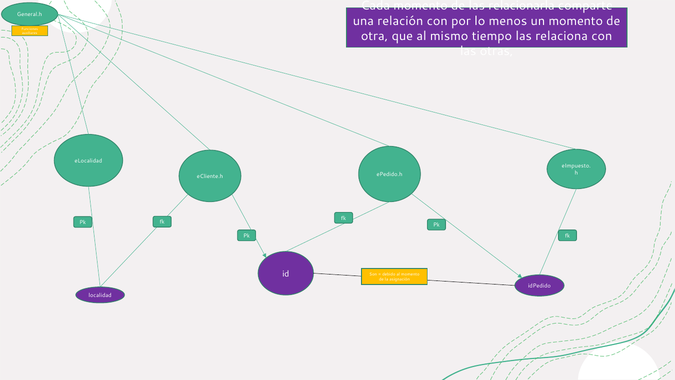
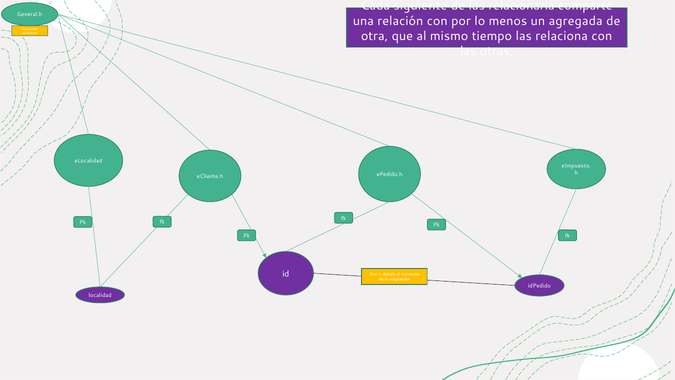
Cada momento: momento -> siguiente
un momento: momento -> agregada
